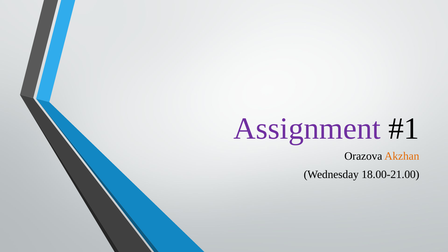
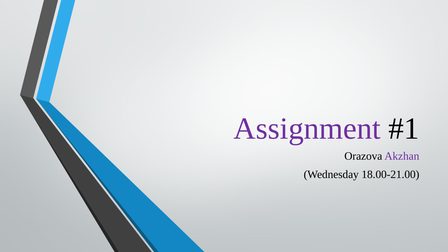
Akzhan colour: orange -> purple
